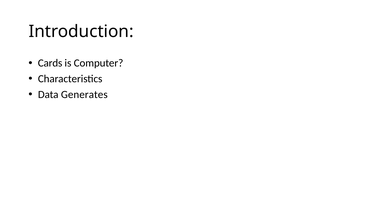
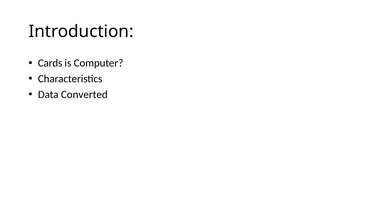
Generates: Generates -> Converted
